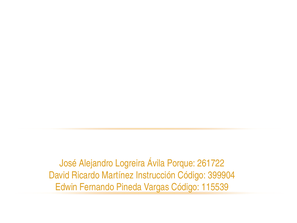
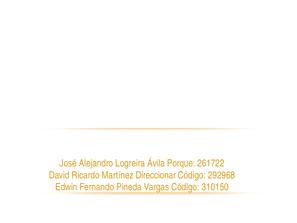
Martínez Instrucción: Instrucción -> Direccionar
399904: 399904 -> 292968
115539: 115539 -> 310150
